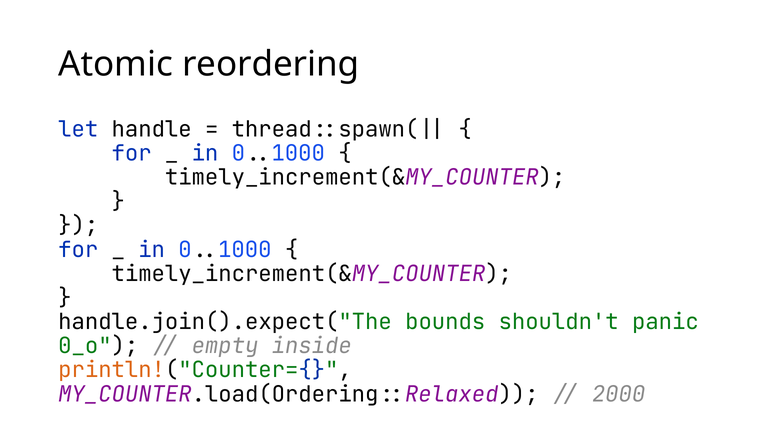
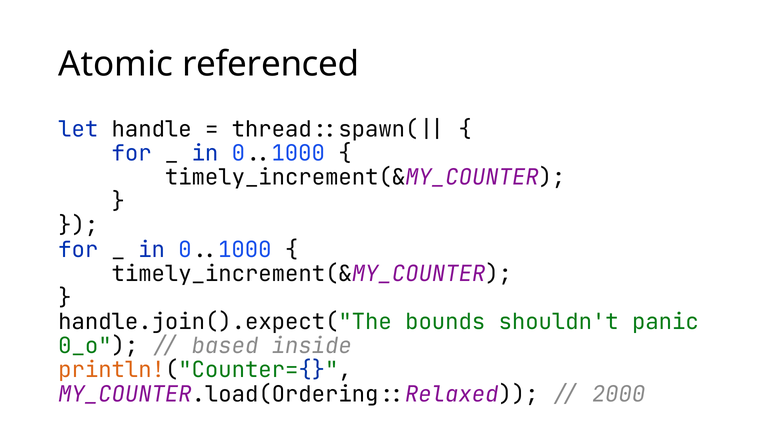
reordering: reordering -> referenced
empty: empty -> based
